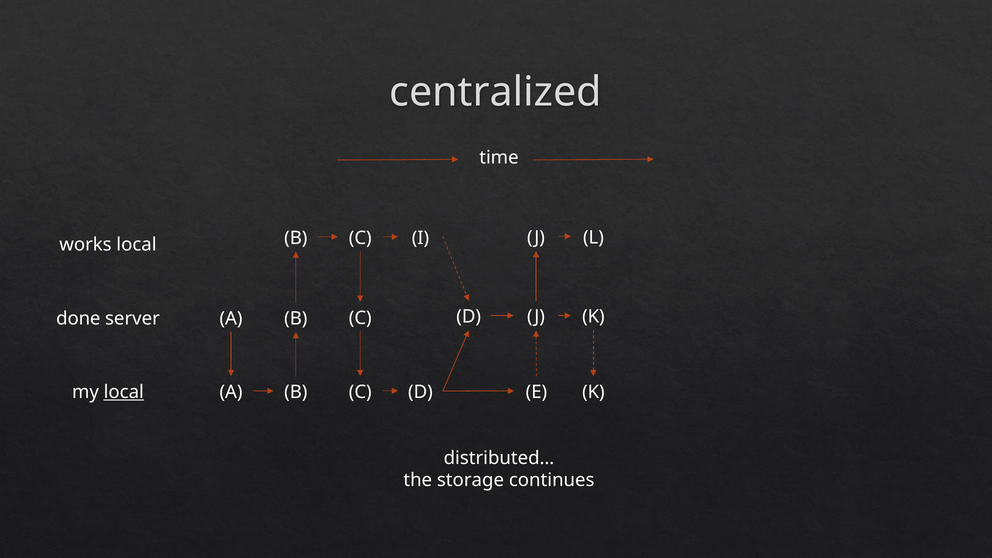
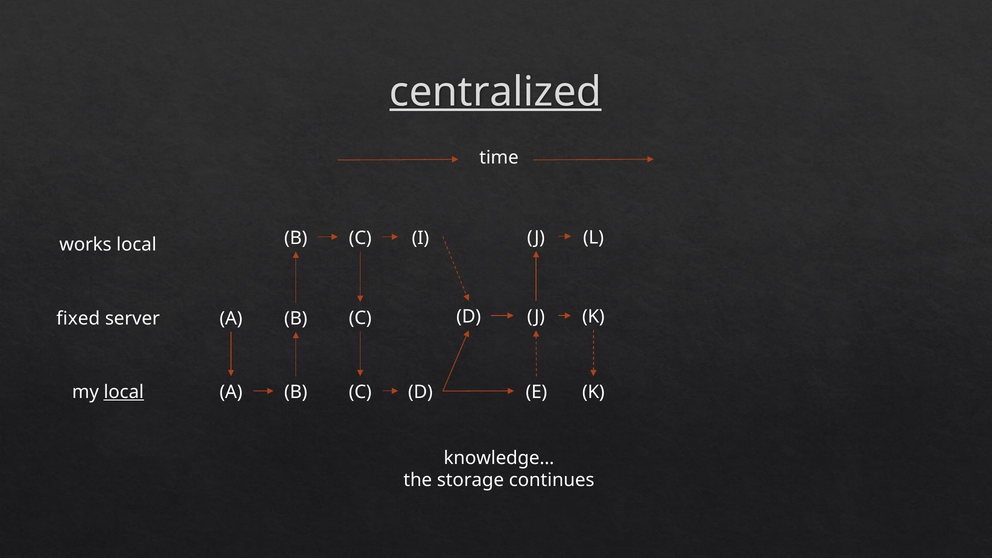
centralized underline: none -> present
done: done -> fixed
distributed…: distributed… -> knowledge…
